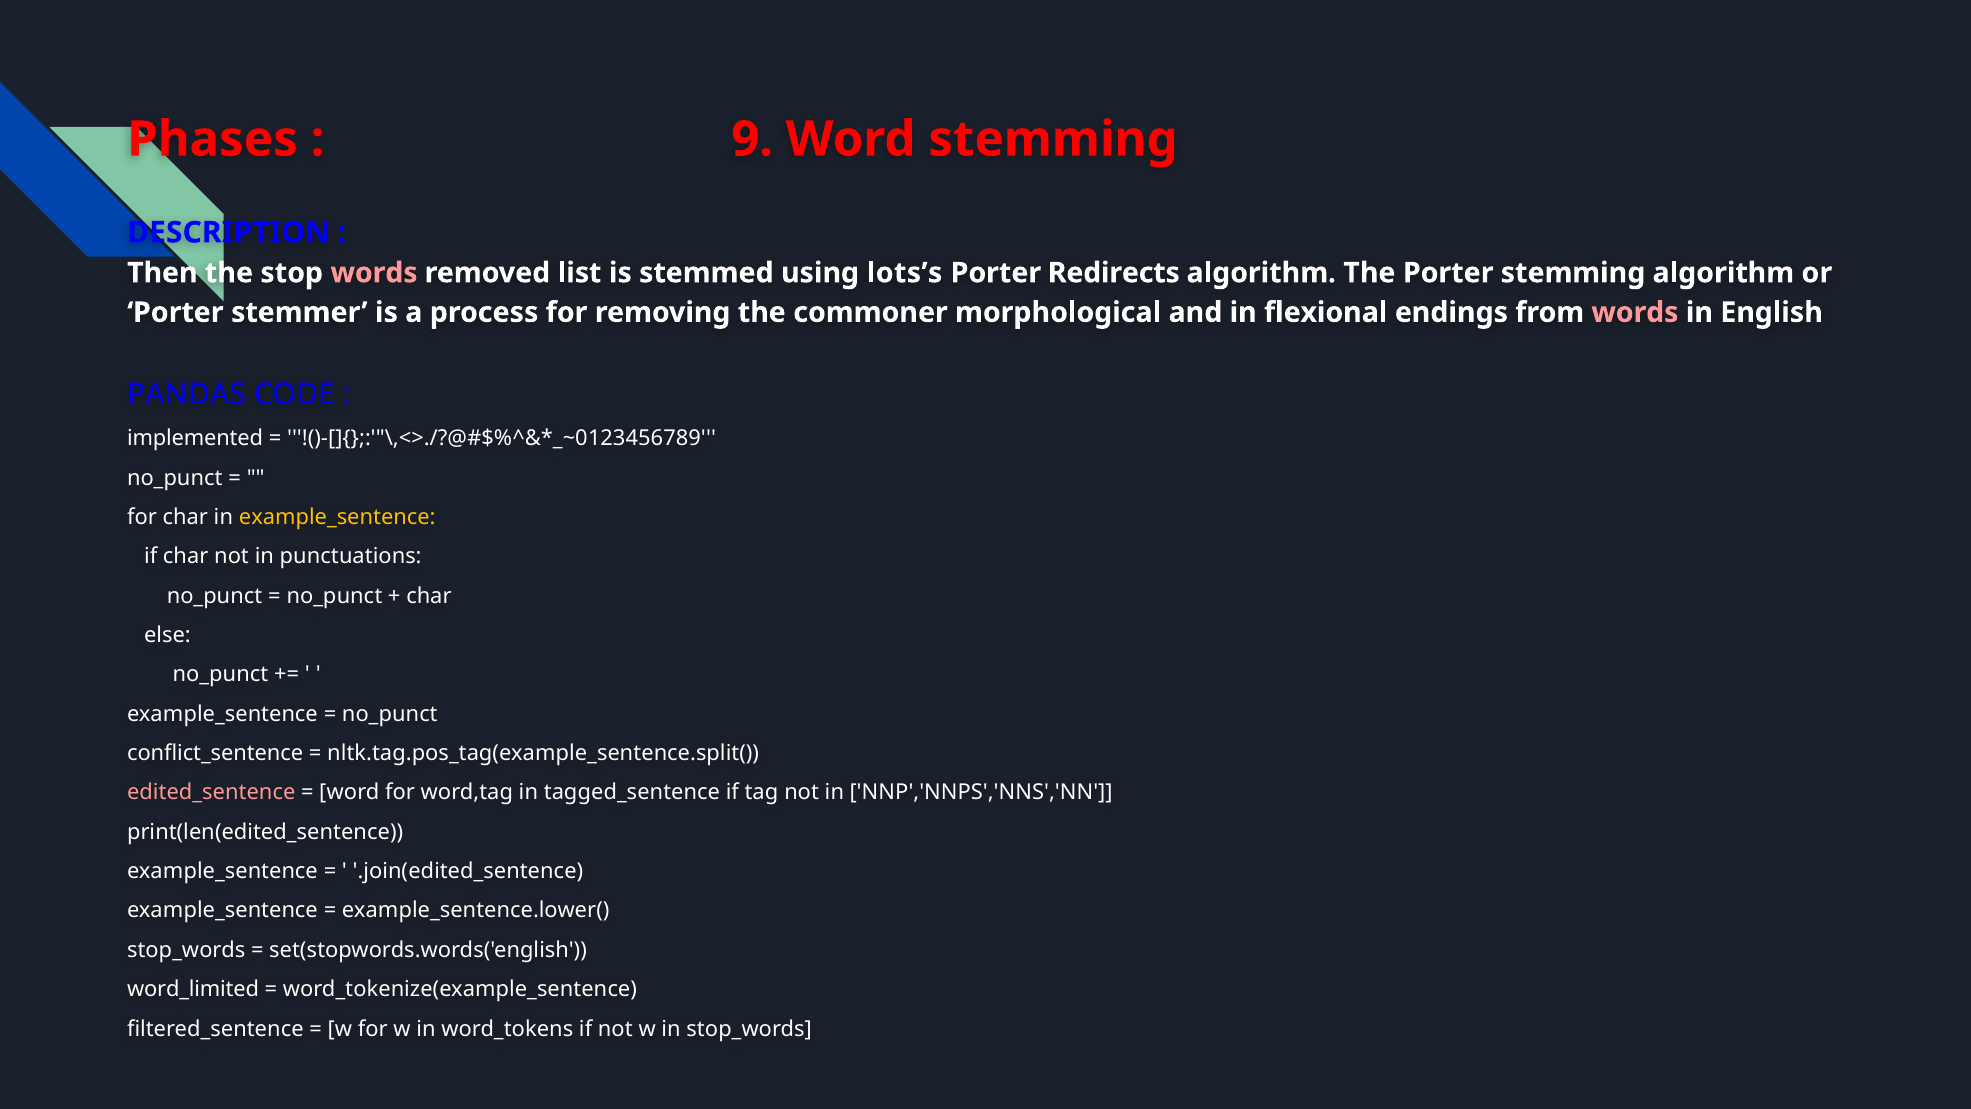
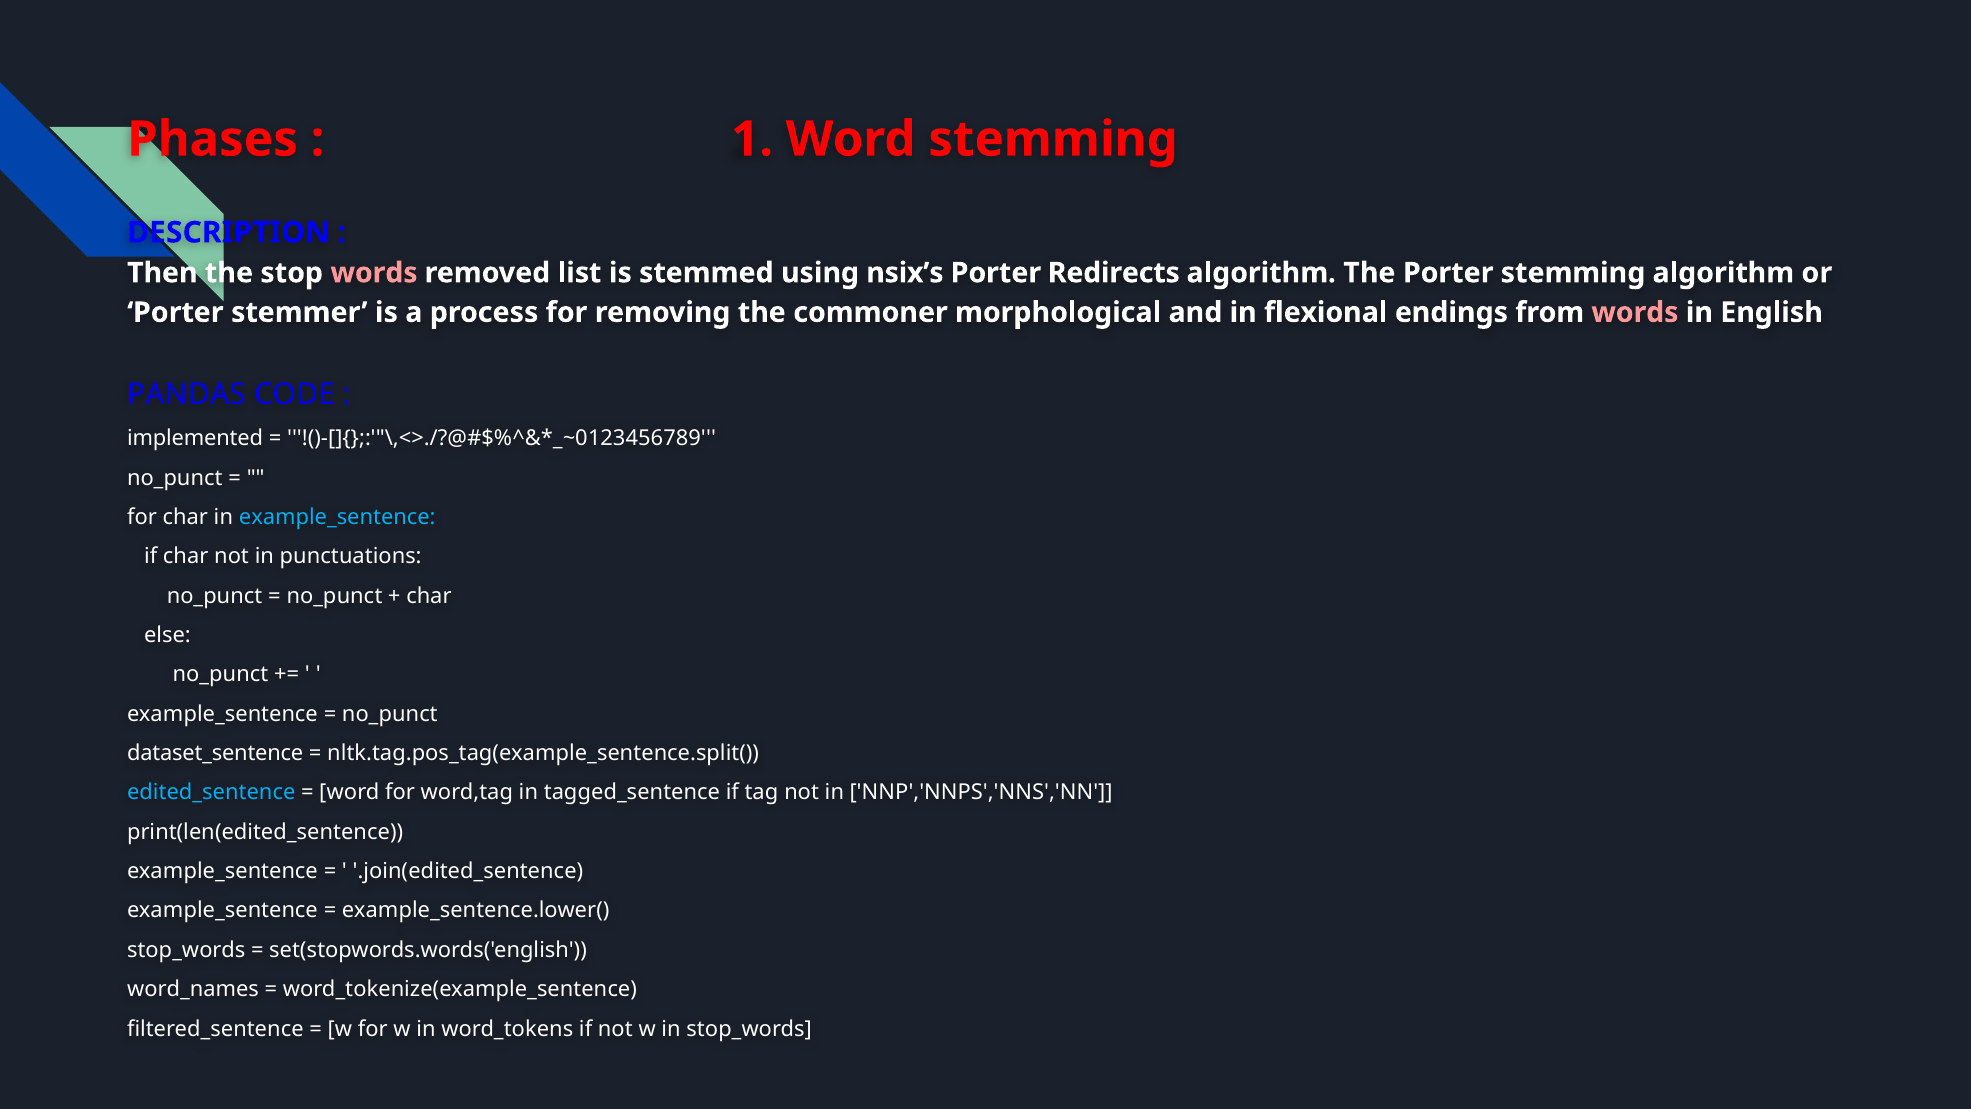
9: 9 -> 1
lots’s: lots’s -> nsix’s
example_sentence at (337, 517) colour: yellow -> light blue
conflict_sentence: conflict_sentence -> dataset_sentence
edited_sentence colour: pink -> light blue
word_limited: word_limited -> word_names
